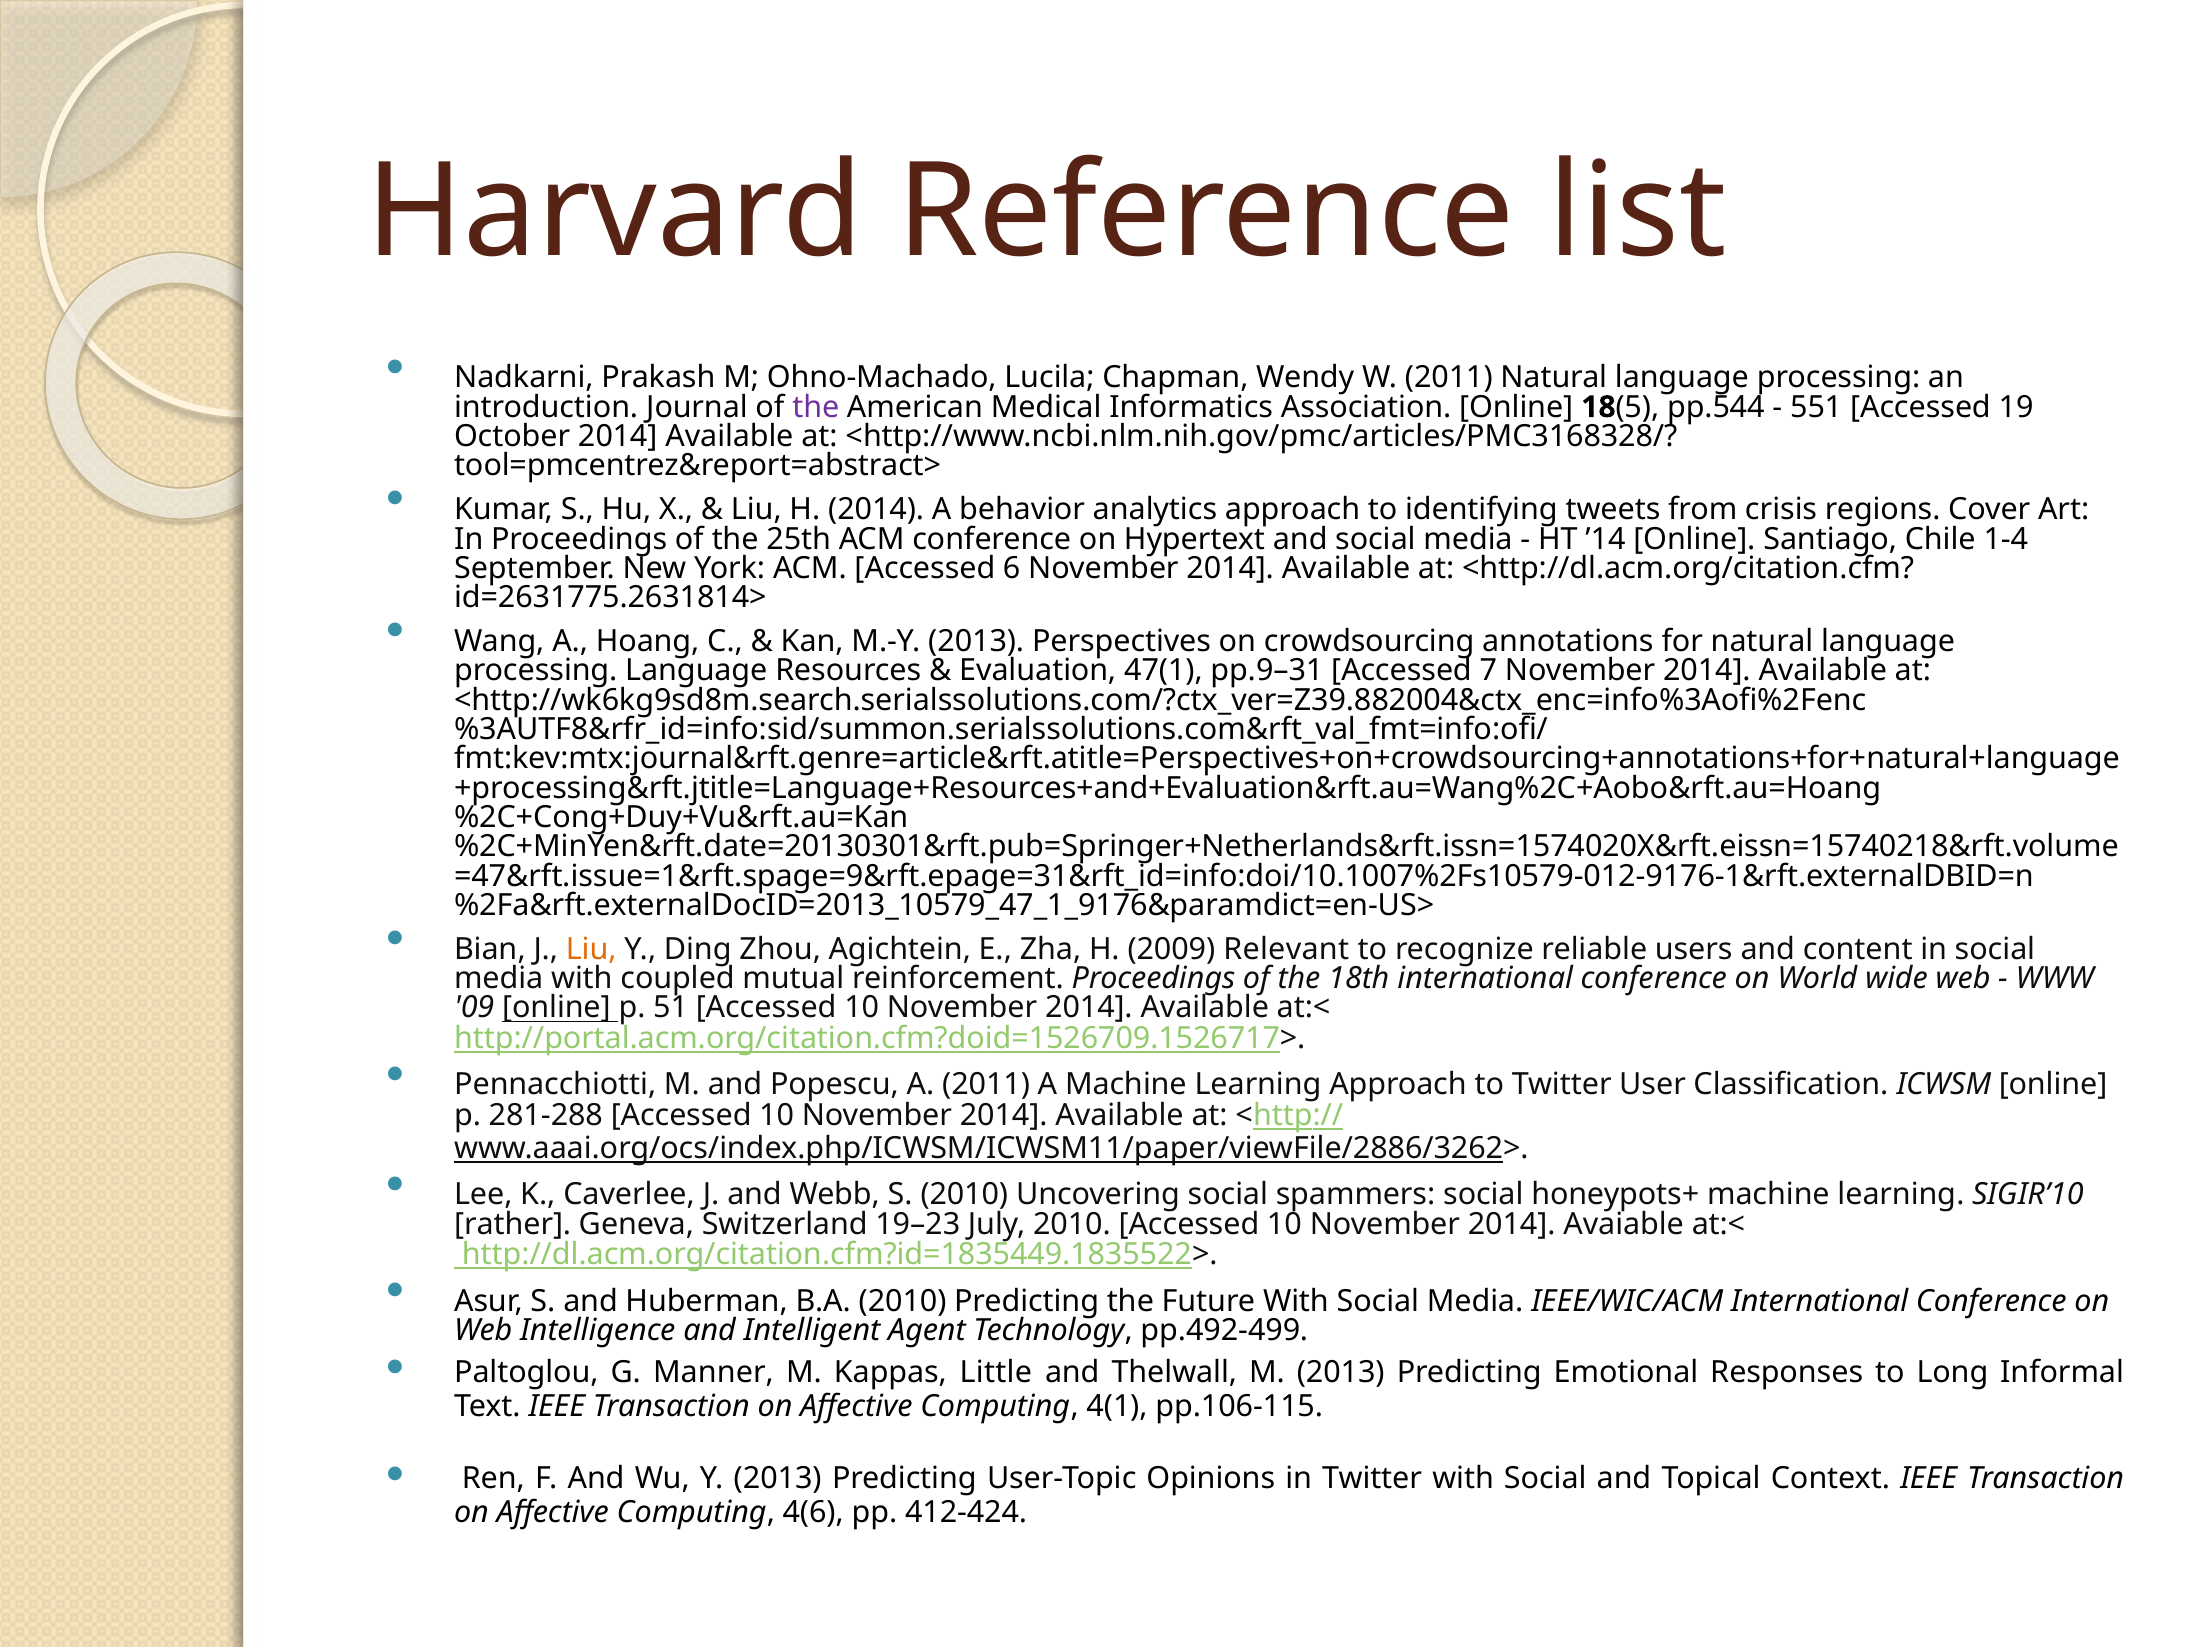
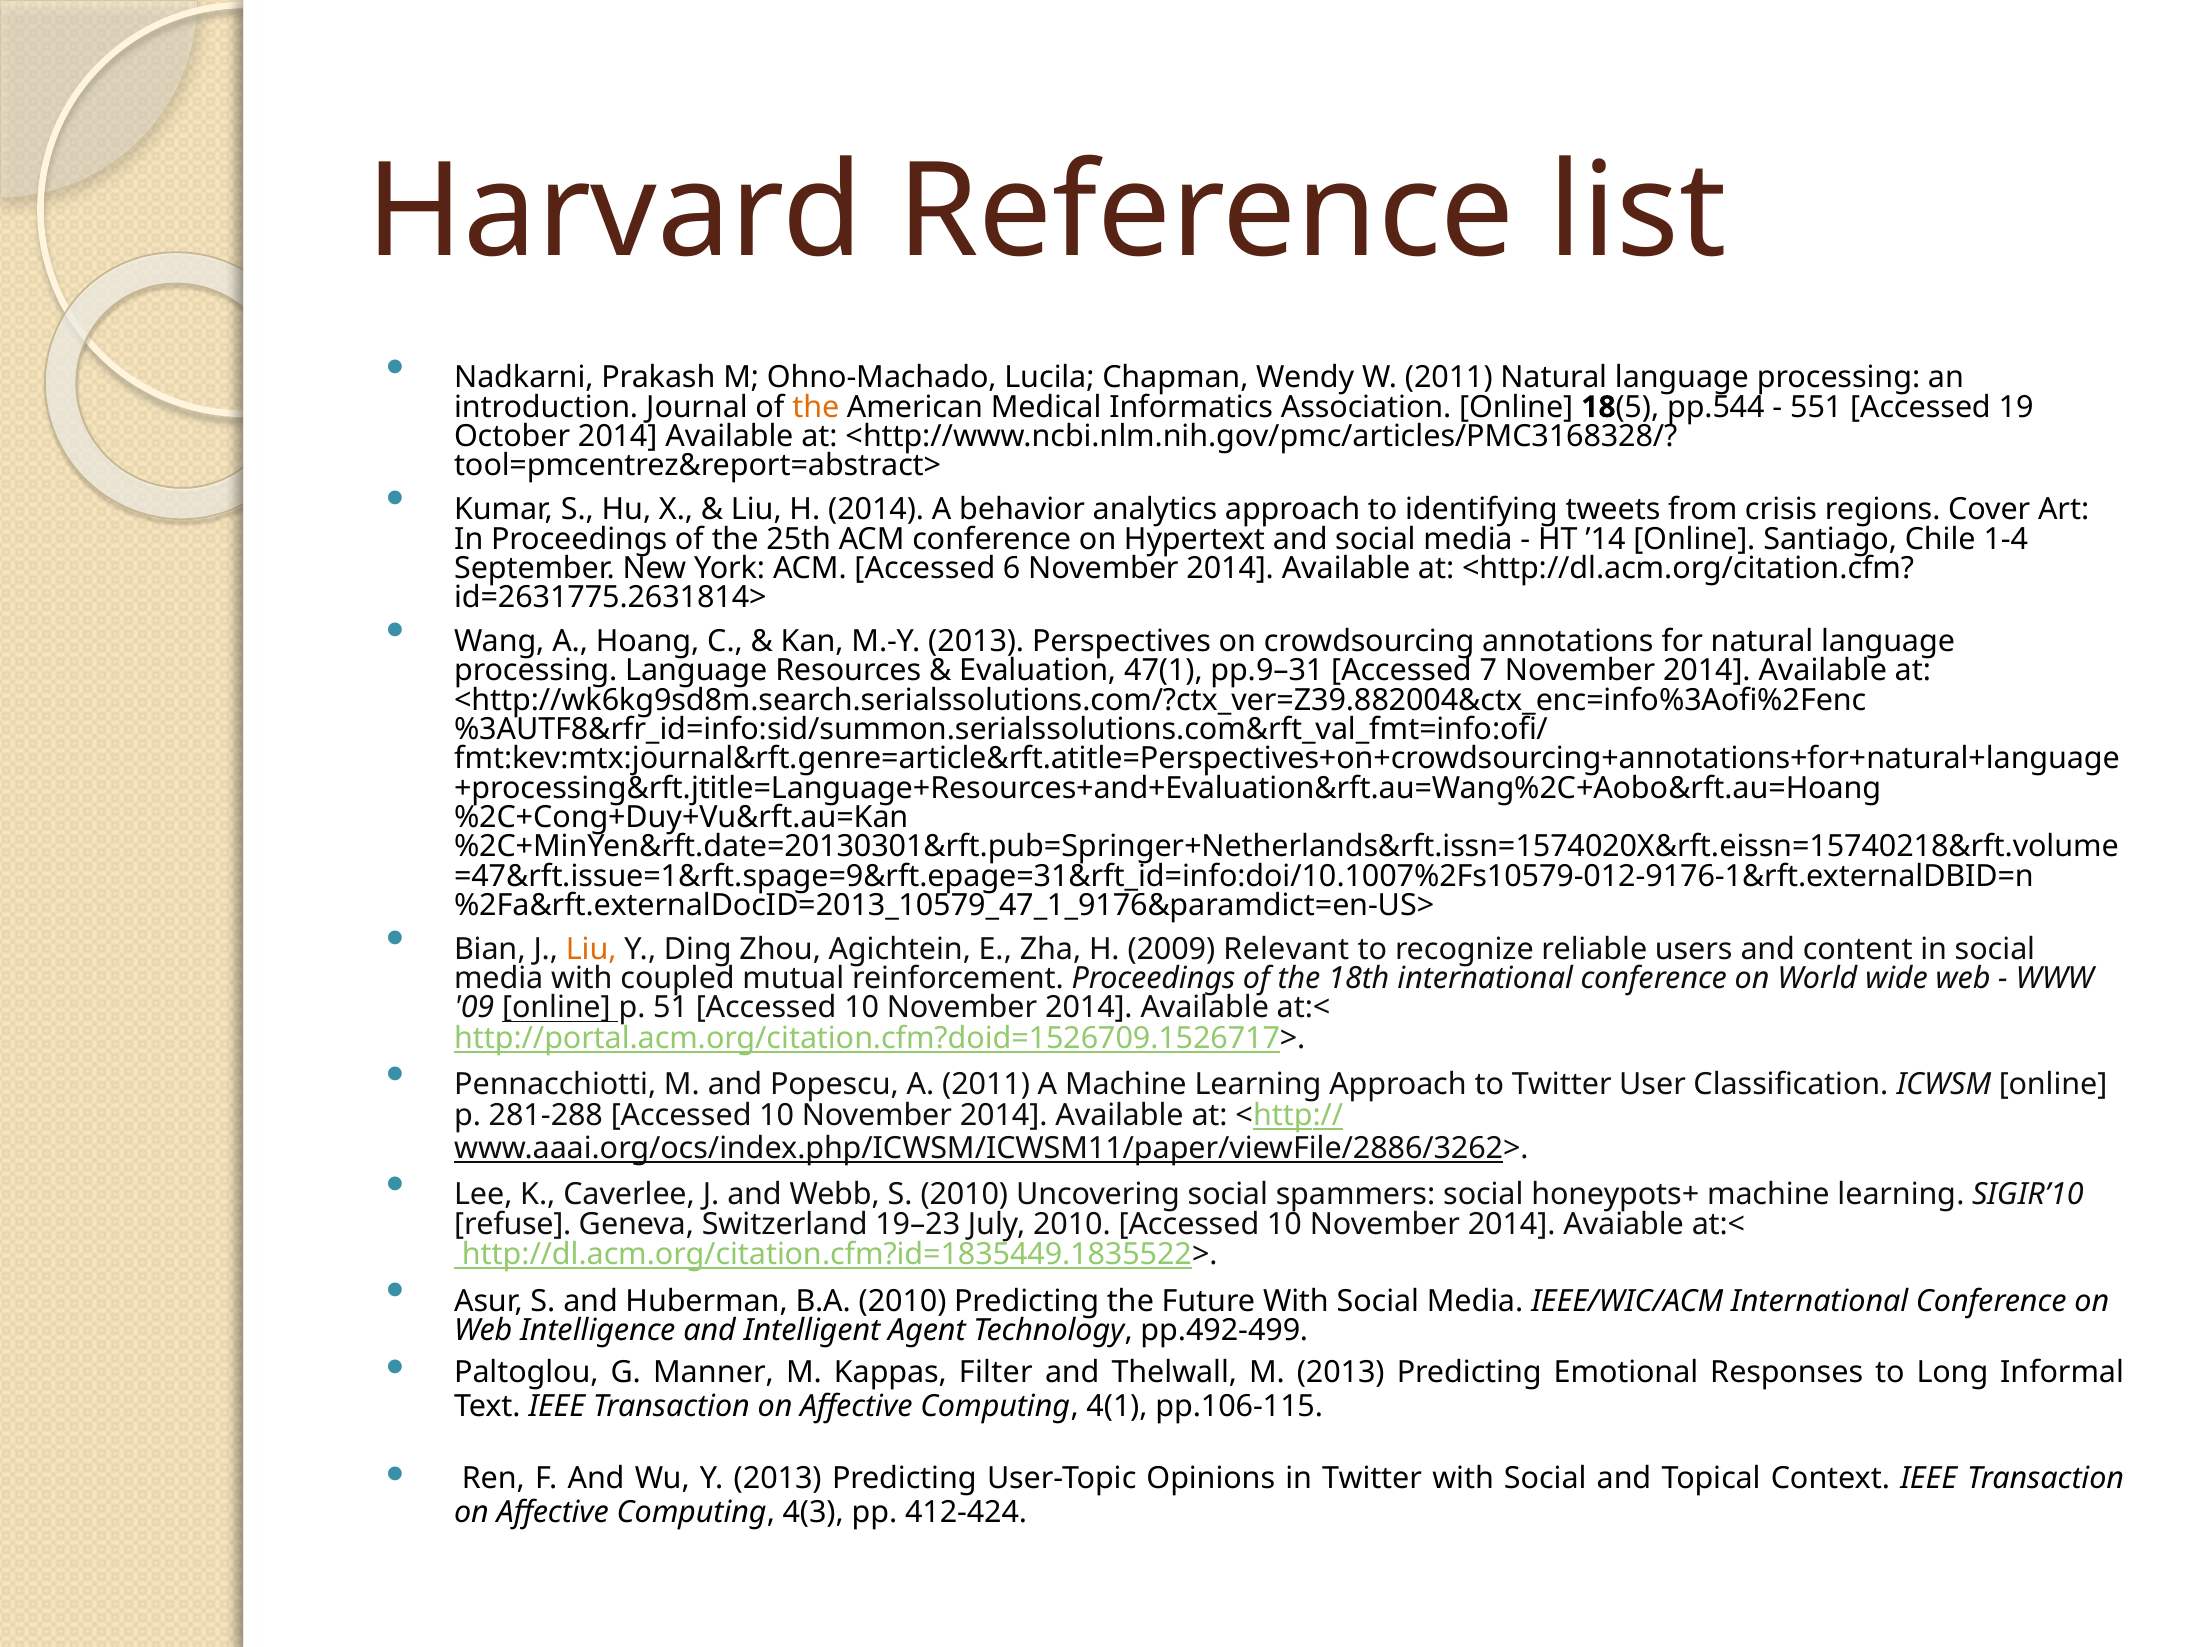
the at (816, 407) colour: purple -> orange
rather: rather -> refuse
Little: Little -> Filter
4(6: 4(6 -> 4(3
